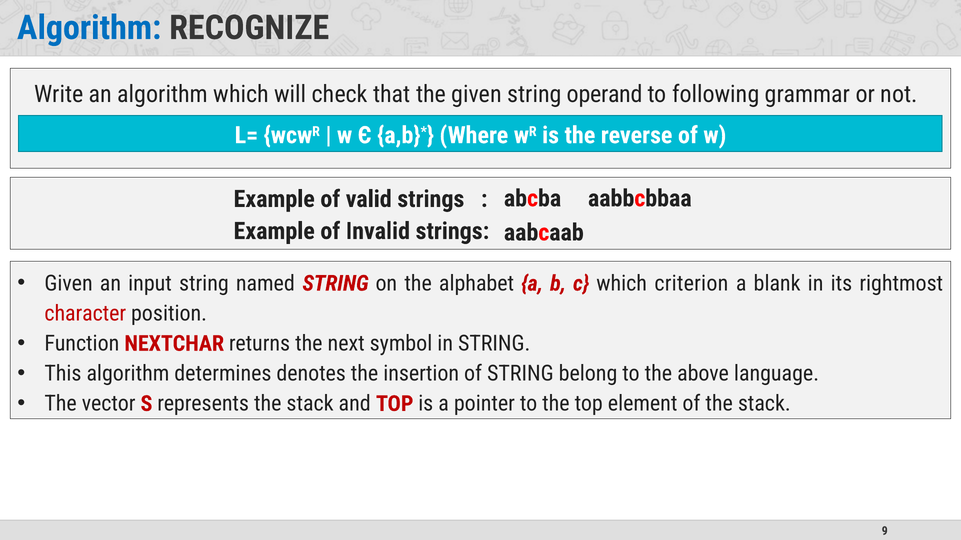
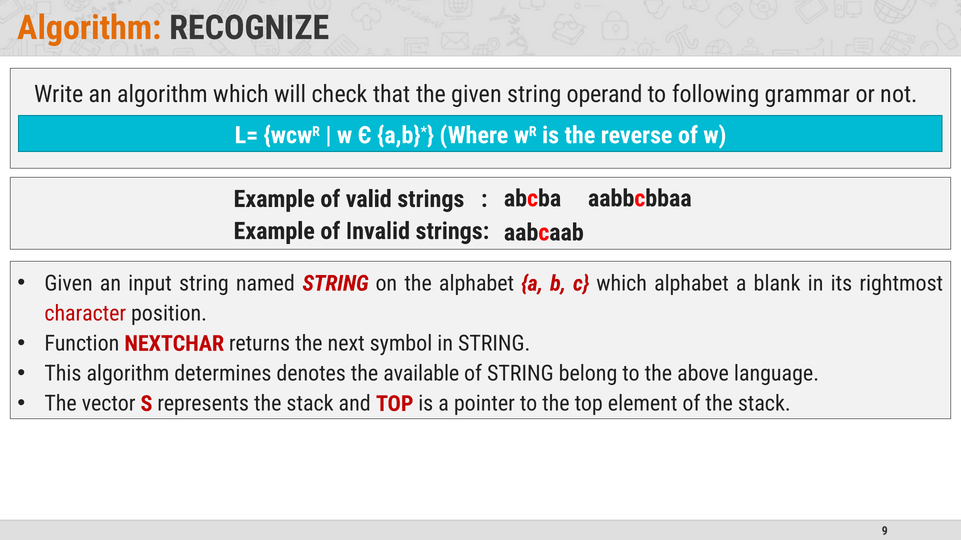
Algorithm at (89, 28) colour: blue -> orange
which criterion: criterion -> alphabet
insertion: insertion -> available
